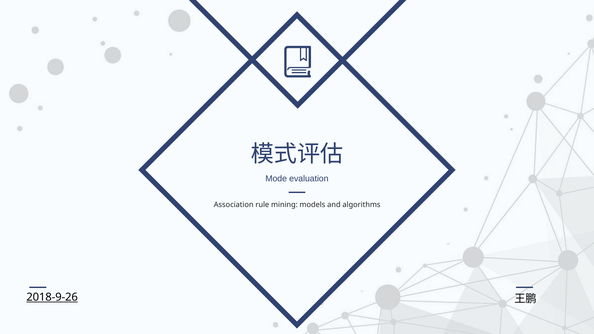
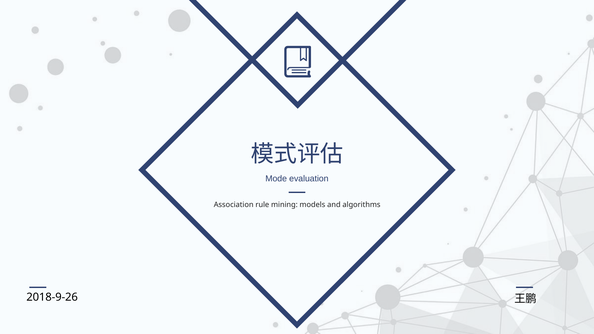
2018-9-26 underline: present -> none
